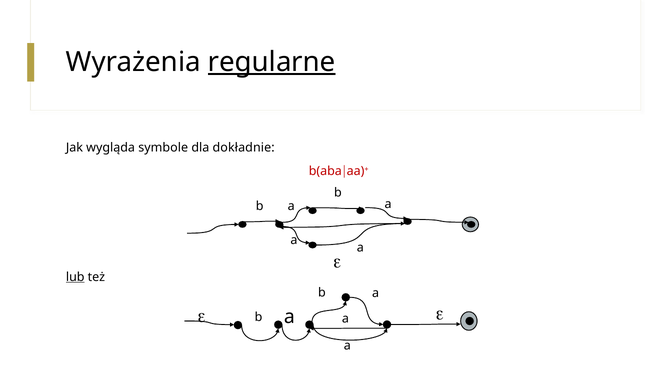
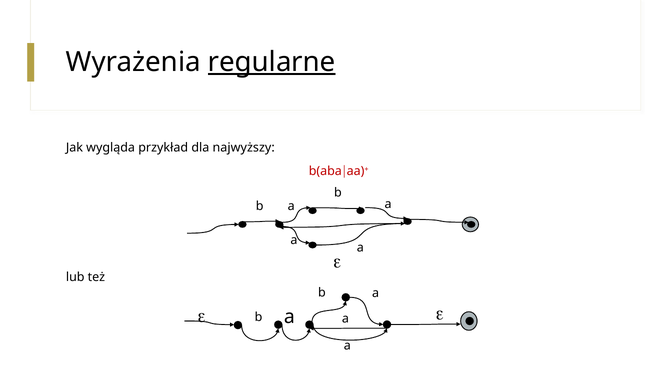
symbole: symbole -> przykład
dokładnie: dokładnie -> najwyższy
lub underline: present -> none
